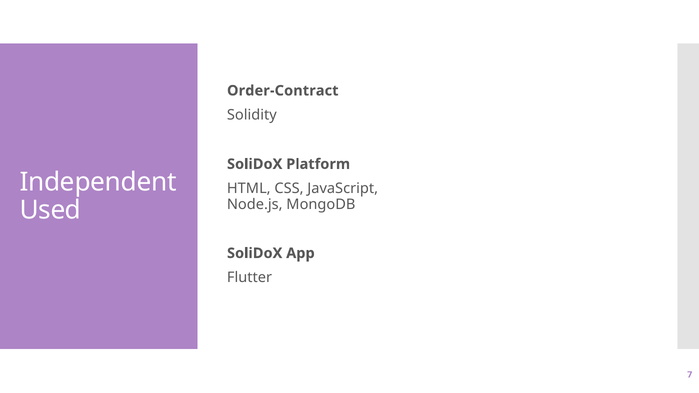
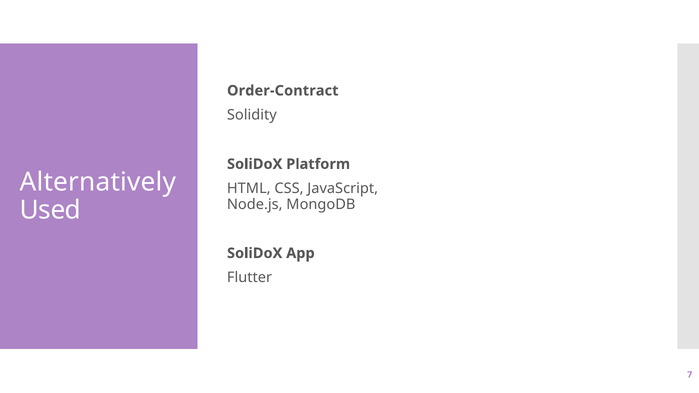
Independent: Independent -> Alternatively
